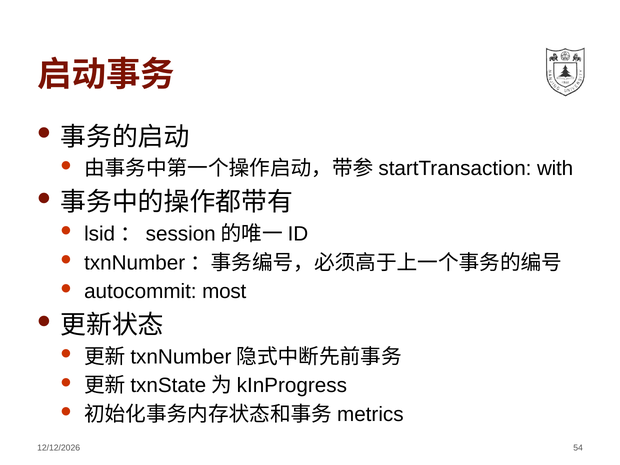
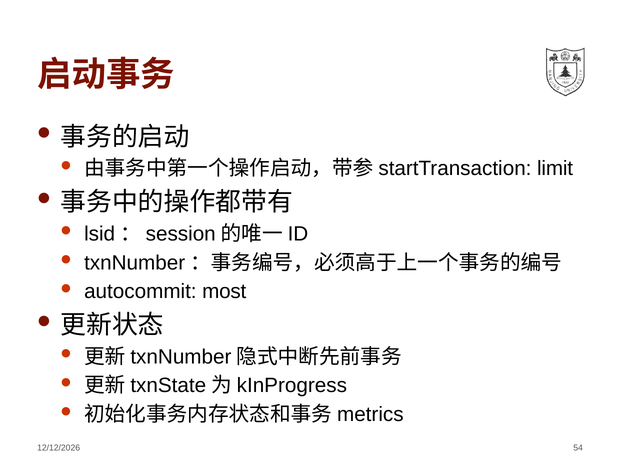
with: with -> limit
